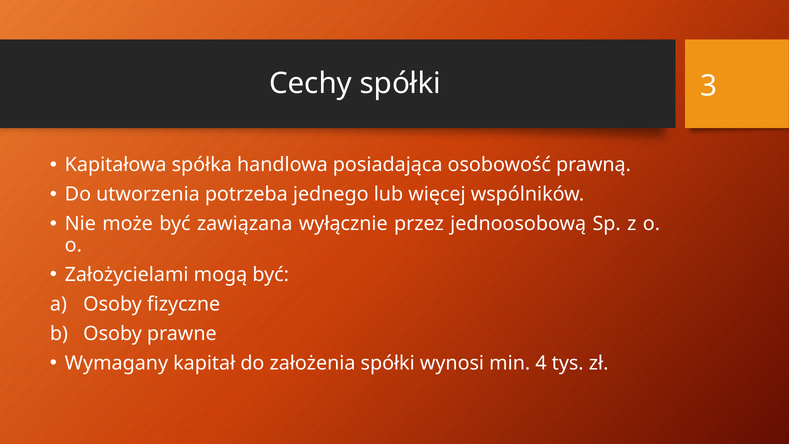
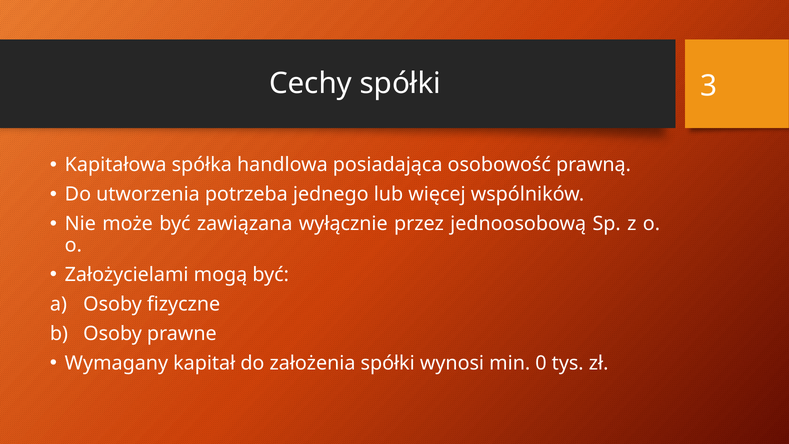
4: 4 -> 0
